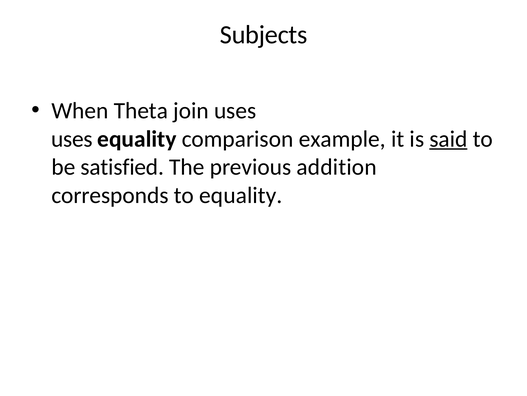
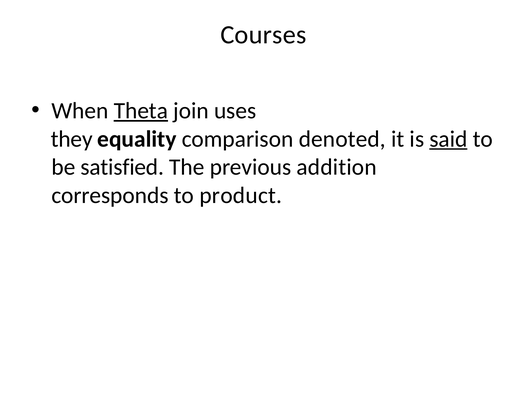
Subjects: Subjects -> Courses
Theta underline: none -> present
uses at (72, 139): uses -> they
example: example -> denoted
to equality: equality -> product
